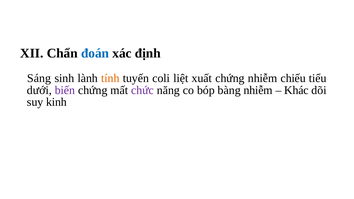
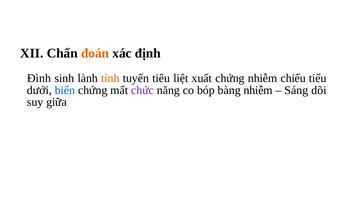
đoán colour: blue -> orange
Sáng: Sáng -> Đình
coli: coli -> tiêu
biến colour: purple -> blue
Khác: Khác -> Sáng
kinh: kinh -> giữa
